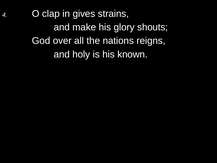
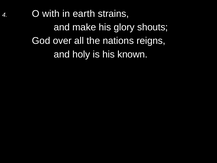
clap: clap -> with
gives: gives -> earth
